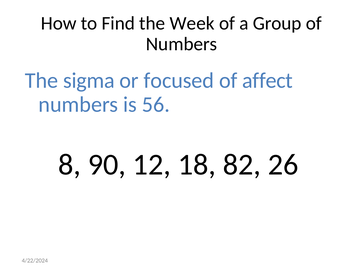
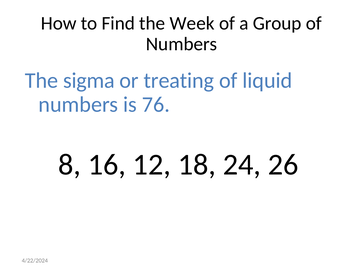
focused: focused -> treating
affect: affect -> liquid
56: 56 -> 76
90: 90 -> 16
82: 82 -> 24
